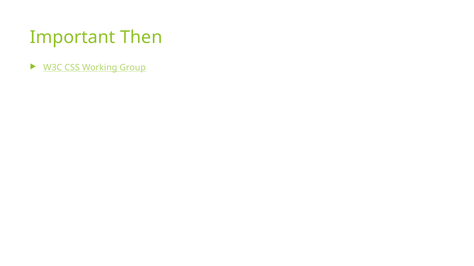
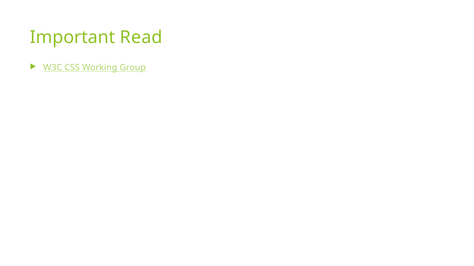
Then: Then -> Read
